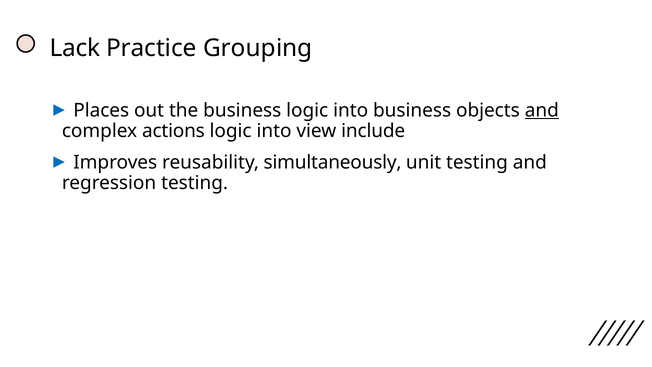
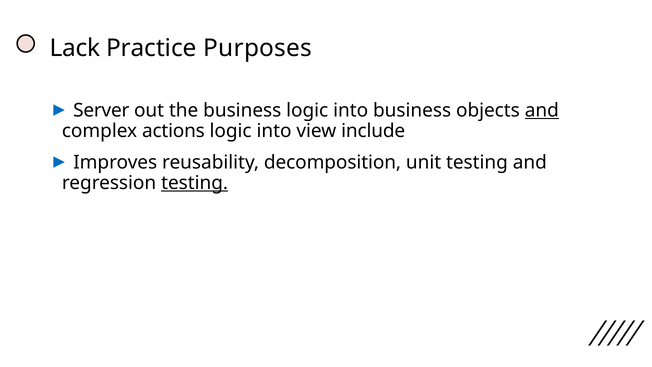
Grouping: Grouping -> Purposes
Places: Places -> Server
simultaneously: simultaneously -> decomposition
testing at (195, 183) underline: none -> present
